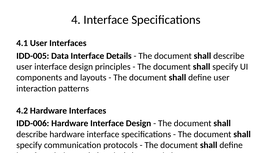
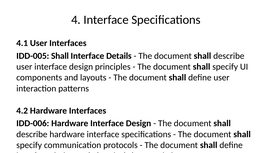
IDD-005 Data: Data -> Shall
